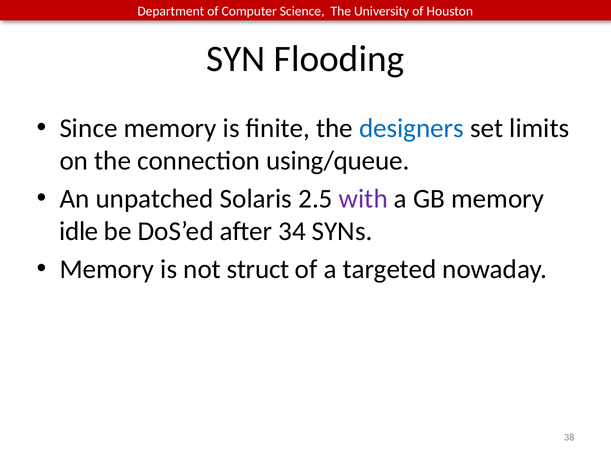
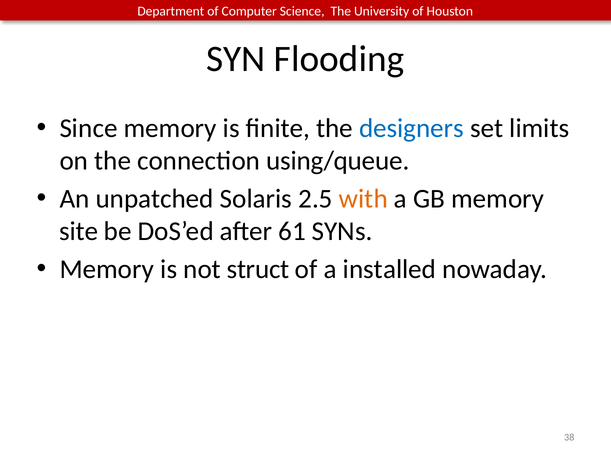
with colour: purple -> orange
idle: idle -> site
34: 34 -> 61
targeted: targeted -> installed
